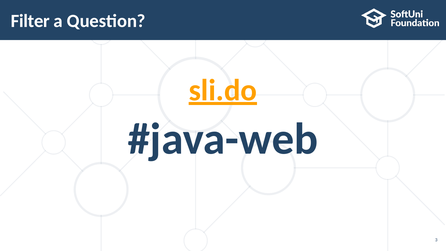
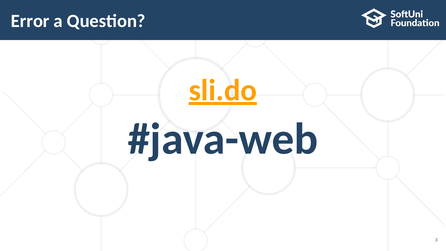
Filter: Filter -> Error
